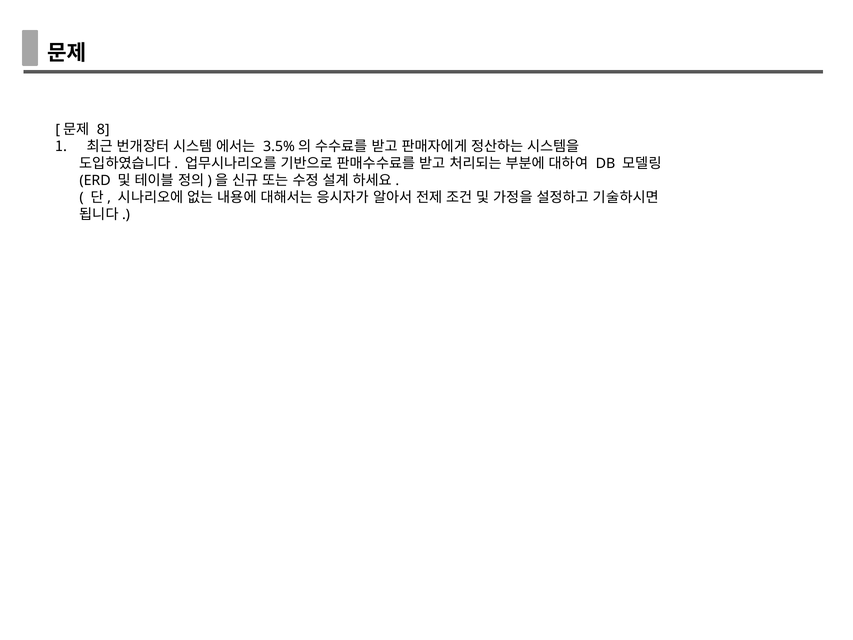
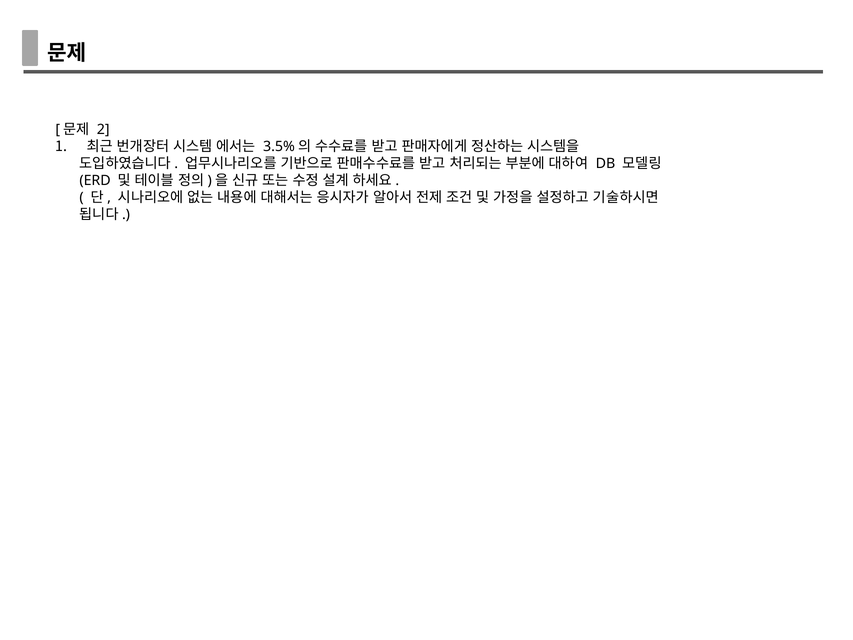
8: 8 -> 2
